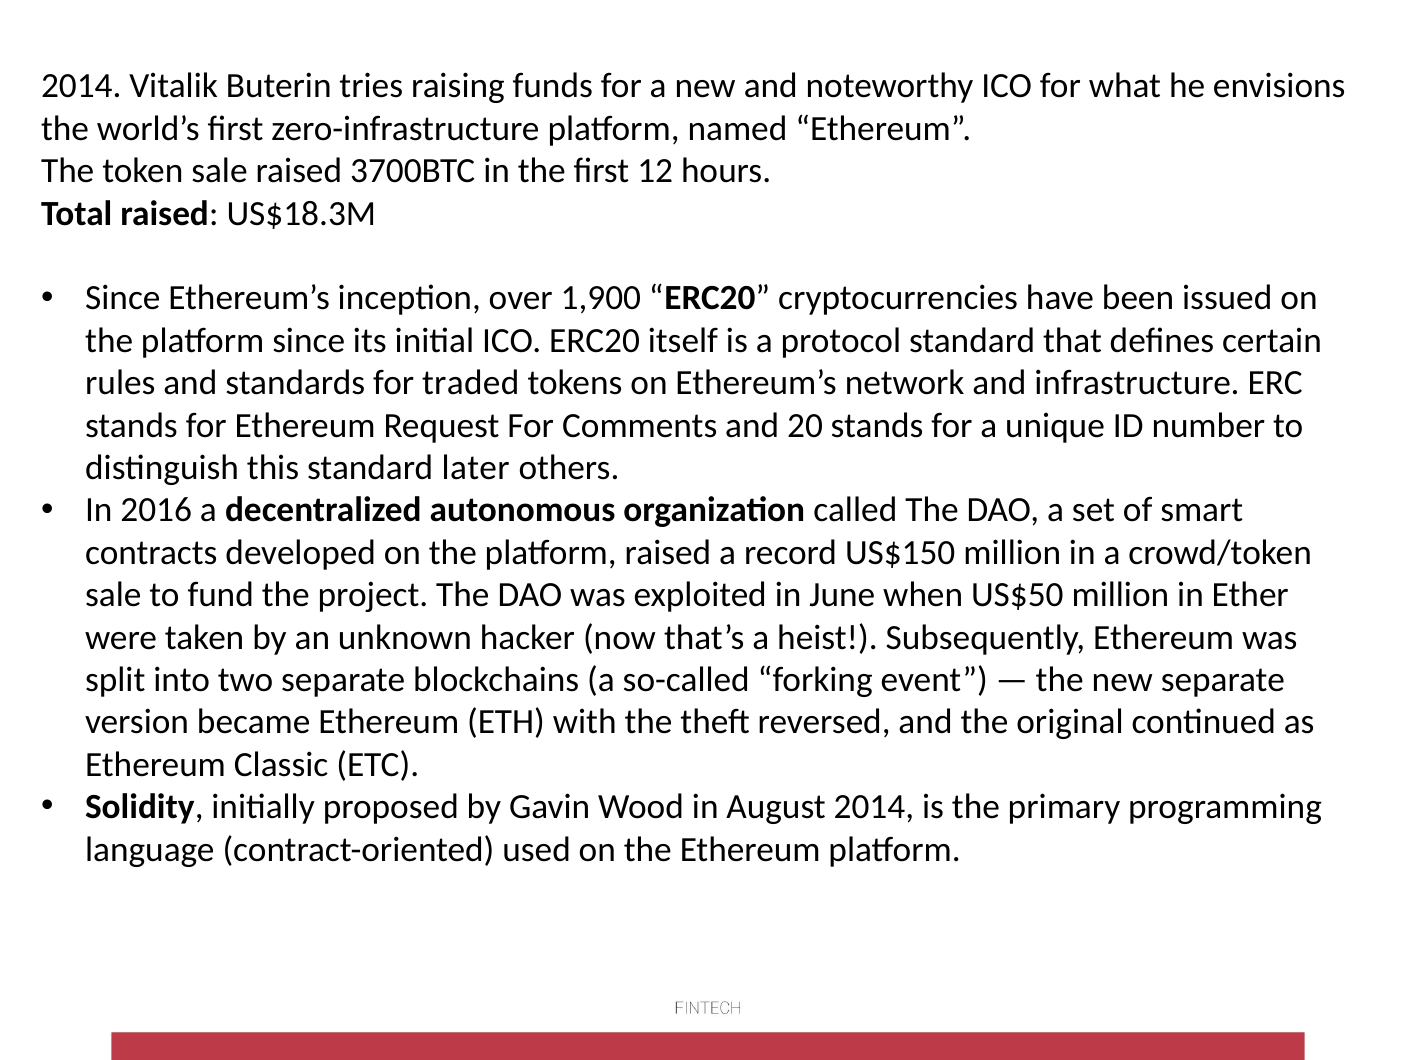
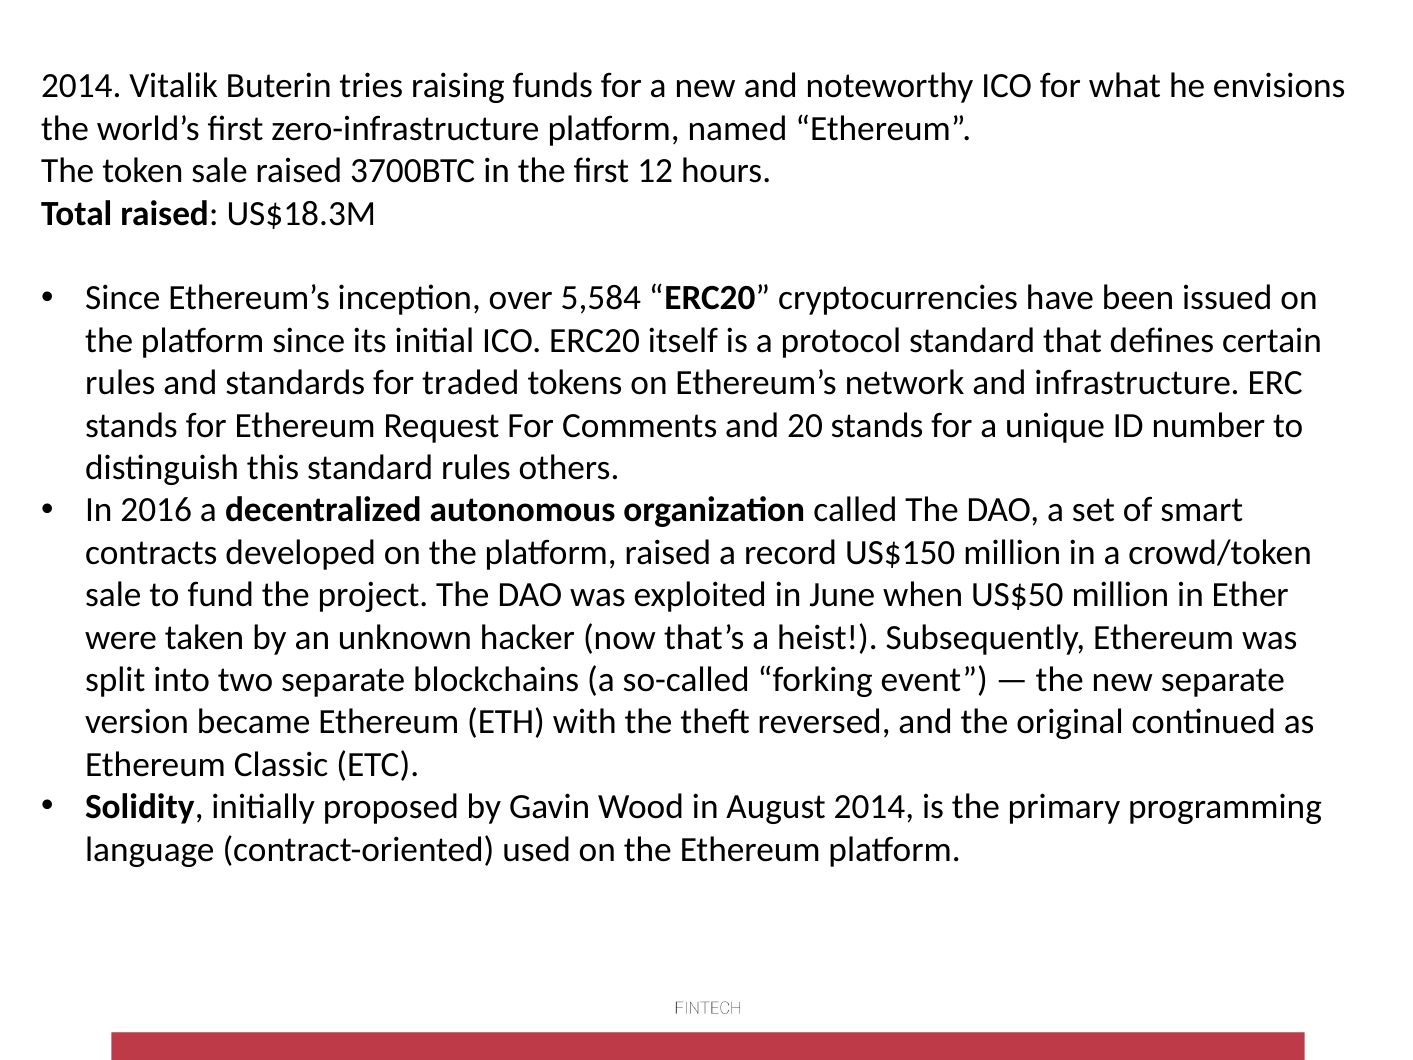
1,900: 1,900 -> 5,584
standard later: later -> rules
